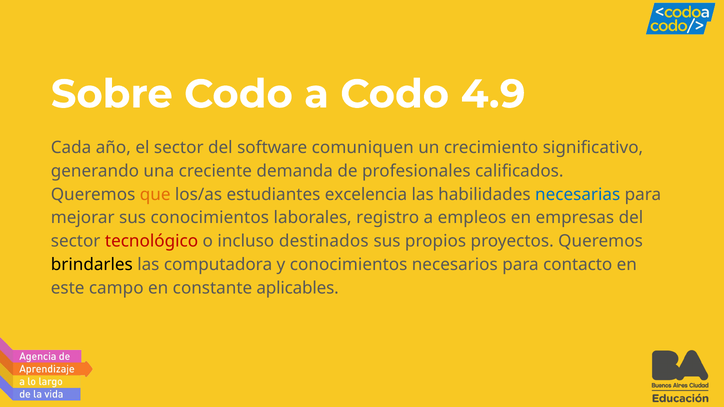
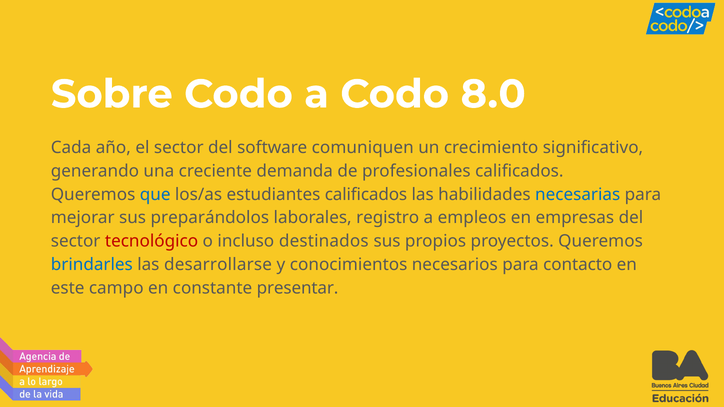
4.9: 4.9 -> 8.0
que colour: orange -> blue
estudiantes excelencia: excelencia -> calificados
sus conocimientos: conocimientos -> preparándolos
brindarles colour: black -> blue
computadora: computadora -> desarrollarse
aplicables: aplicables -> presentar
